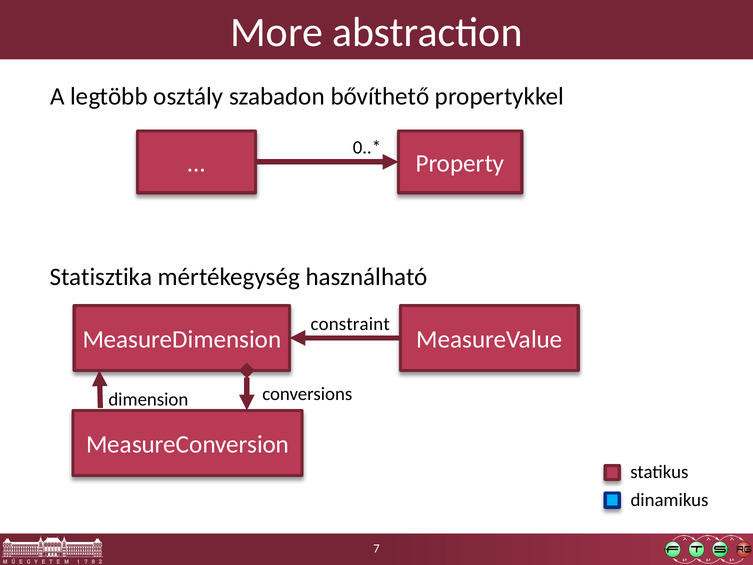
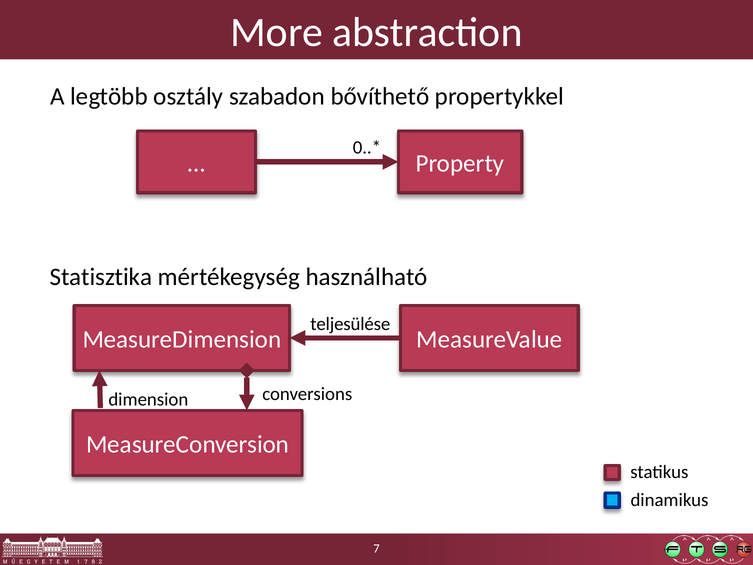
constraint: constraint -> teljesülése
